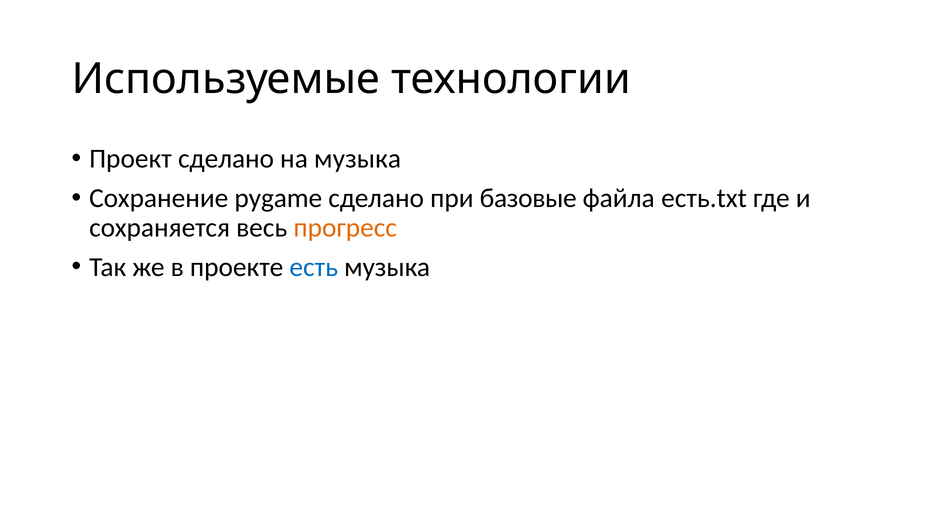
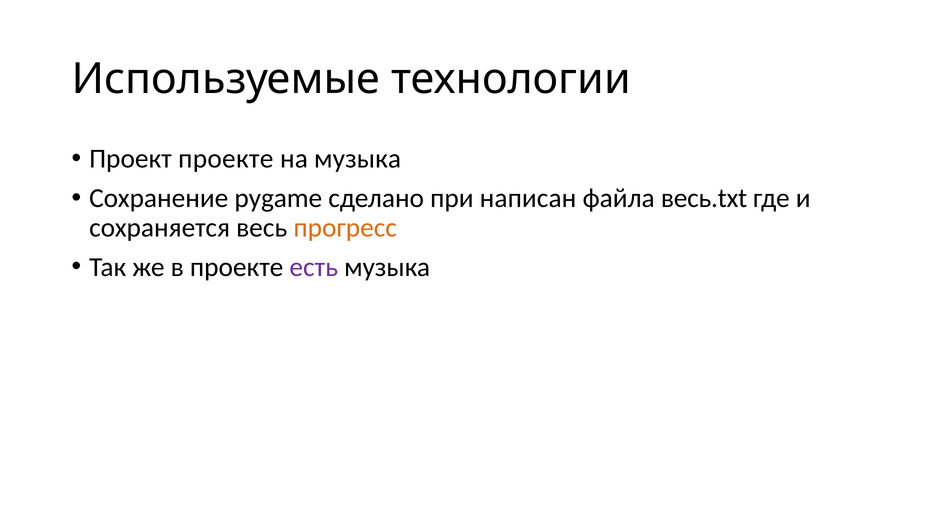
Проект сделано: сделано -> проекте
базовые: базовые -> написан
есть.txt: есть.txt -> весь.txt
есть colour: blue -> purple
